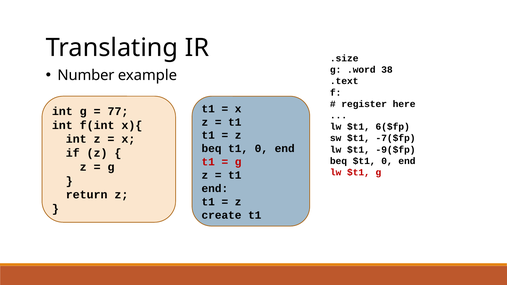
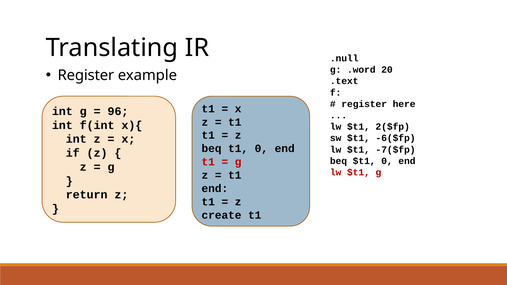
.size: .size -> .null
38: 38 -> 20
Number at (86, 75): Number -> Register
77: 77 -> 96
6($fp: 6($fp -> 2($fp
-7($fp: -7($fp -> -6($fp
-9($fp: -9($fp -> -7($fp
